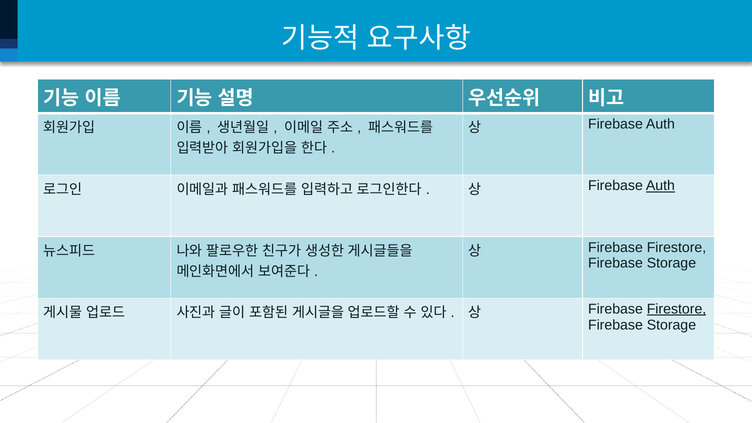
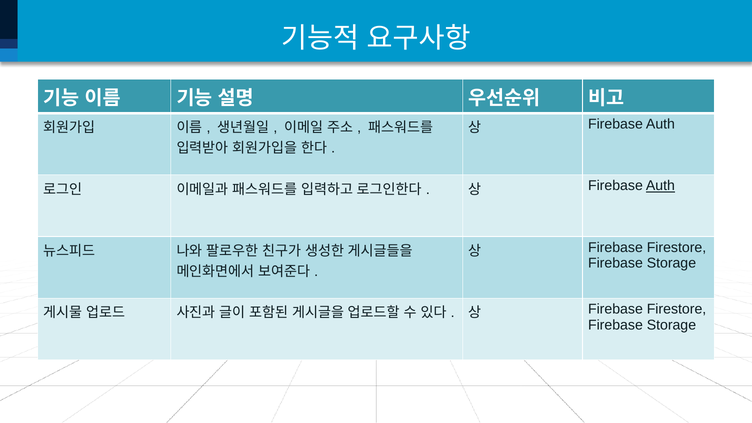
Firestore at (677, 309) underline: present -> none
